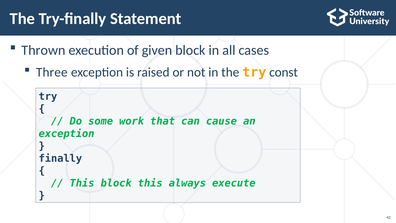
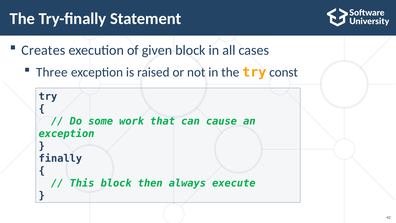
Thrown: Thrown -> Creates
block this: this -> then
